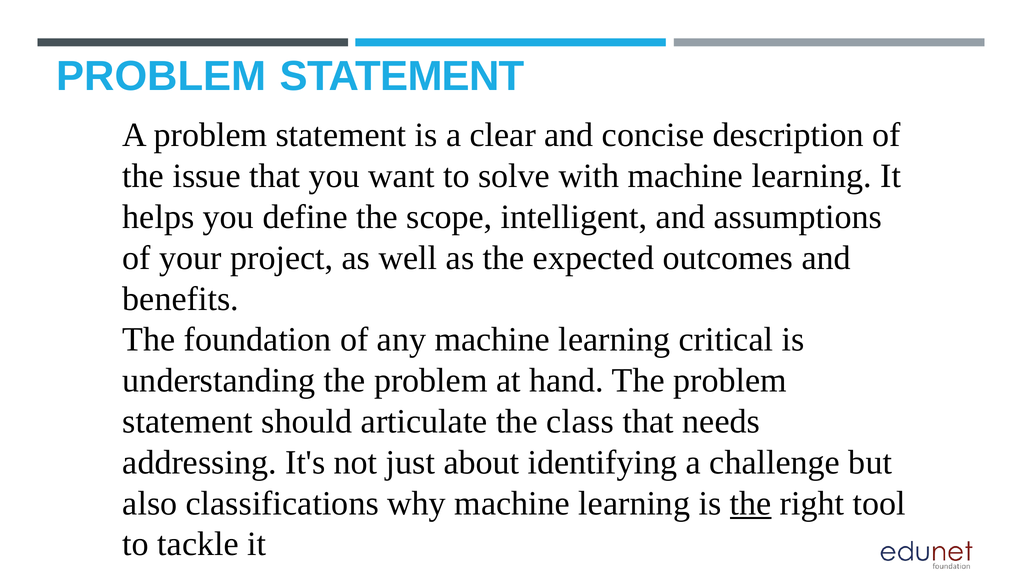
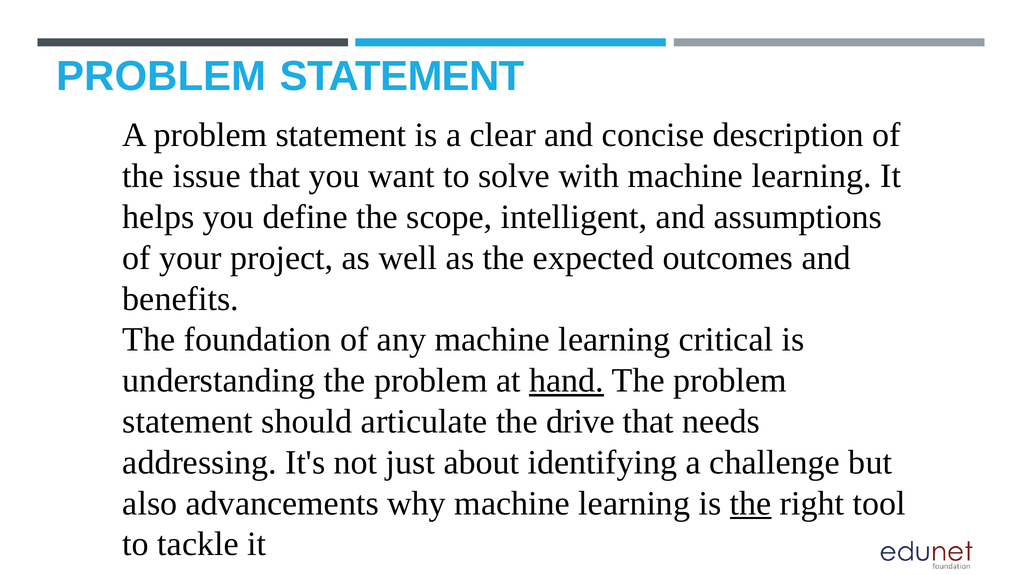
hand underline: none -> present
class: class -> drive
classifications: classifications -> advancements
